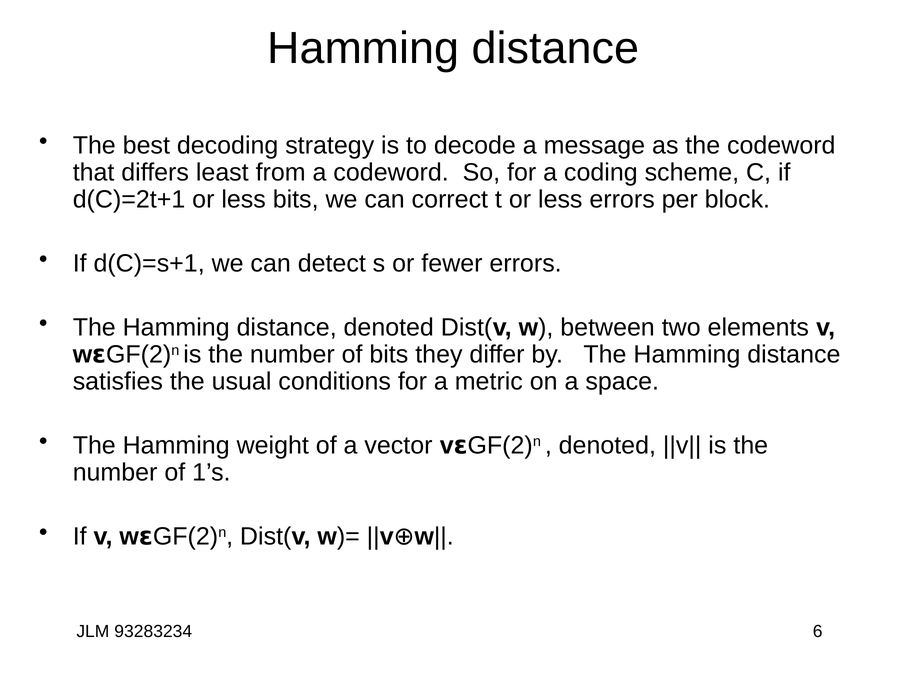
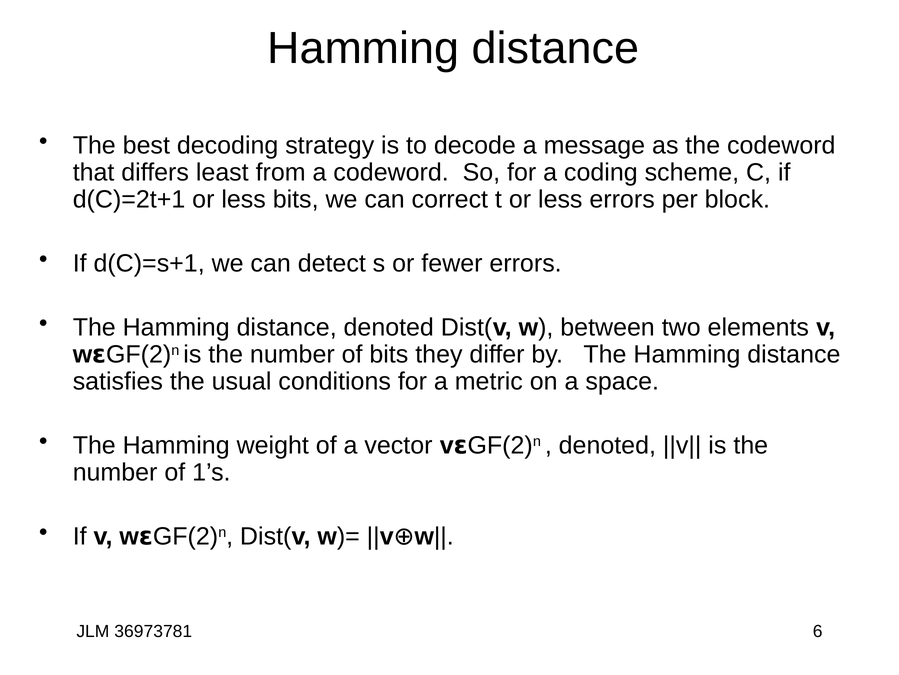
93283234: 93283234 -> 36973781
